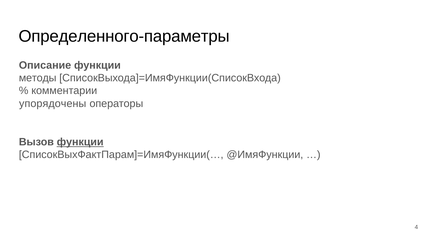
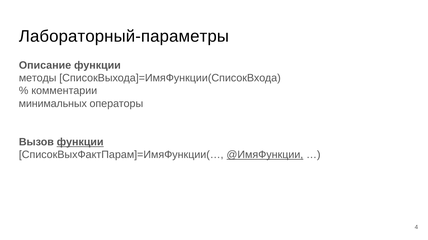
Определенного-параметры: Определенного-параметры -> Лабораторный-параметры
упорядочены: упорядочены -> минимальных
@ИмяФункции underline: none -> present
